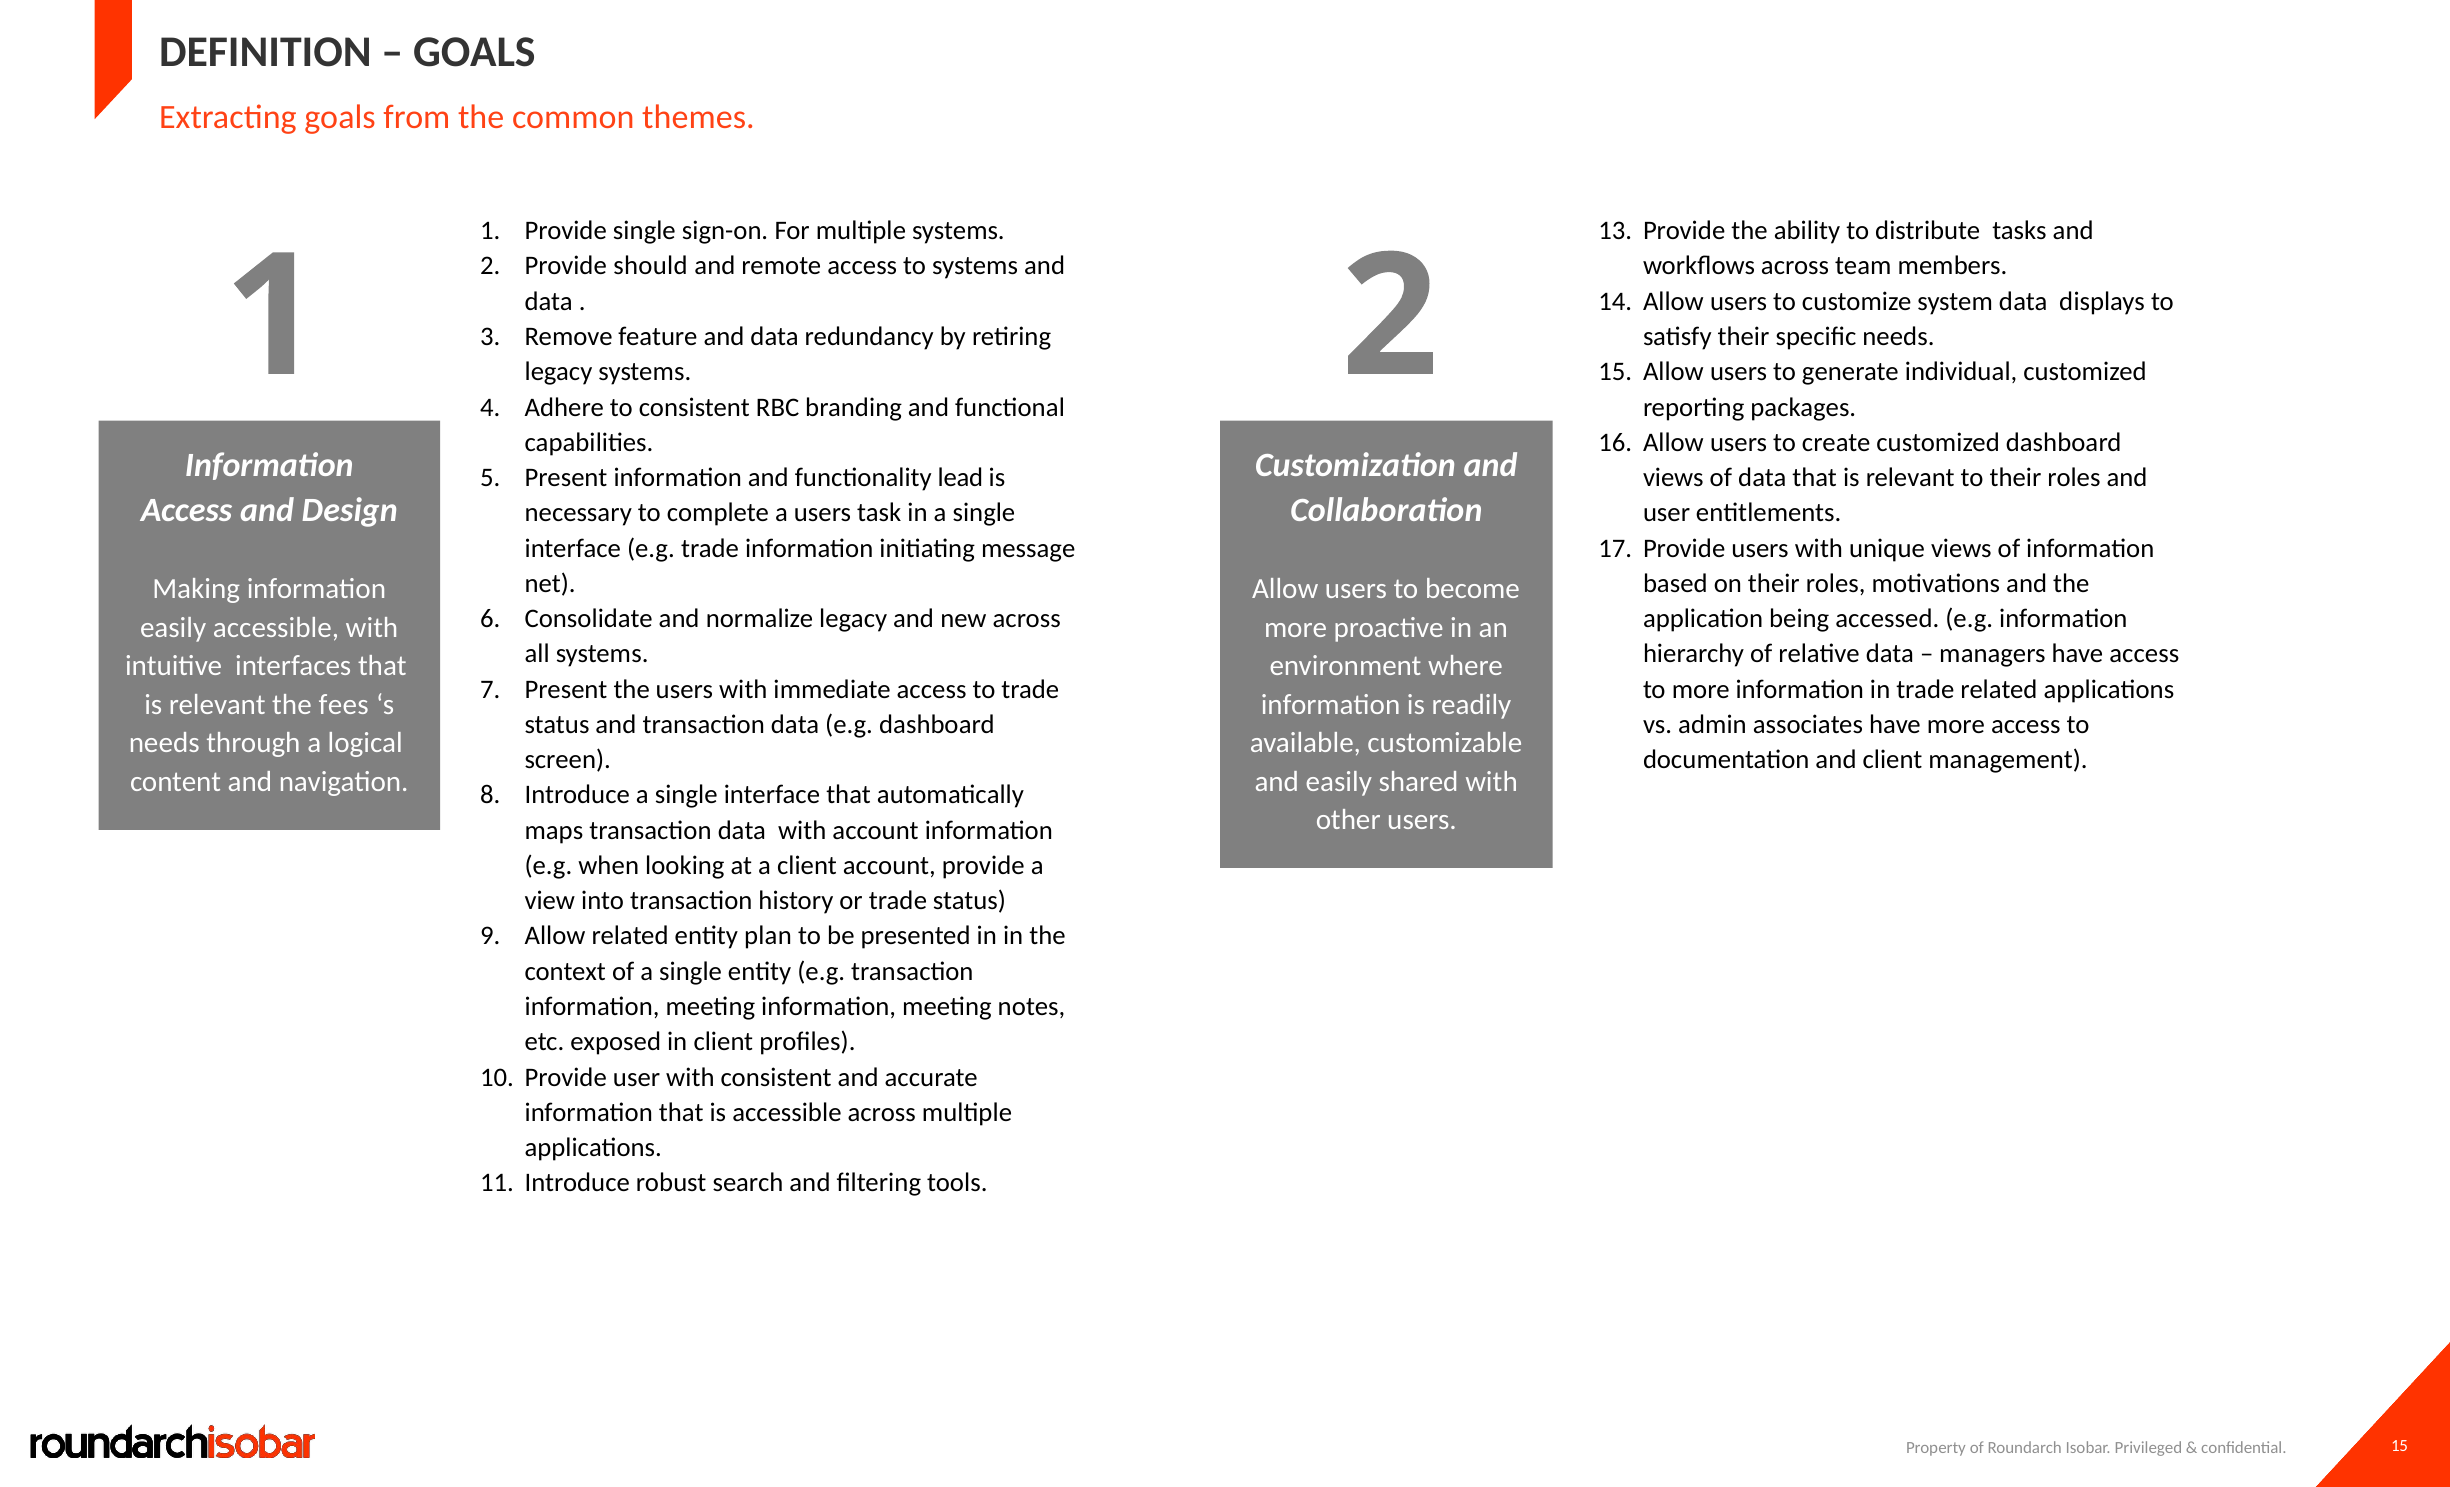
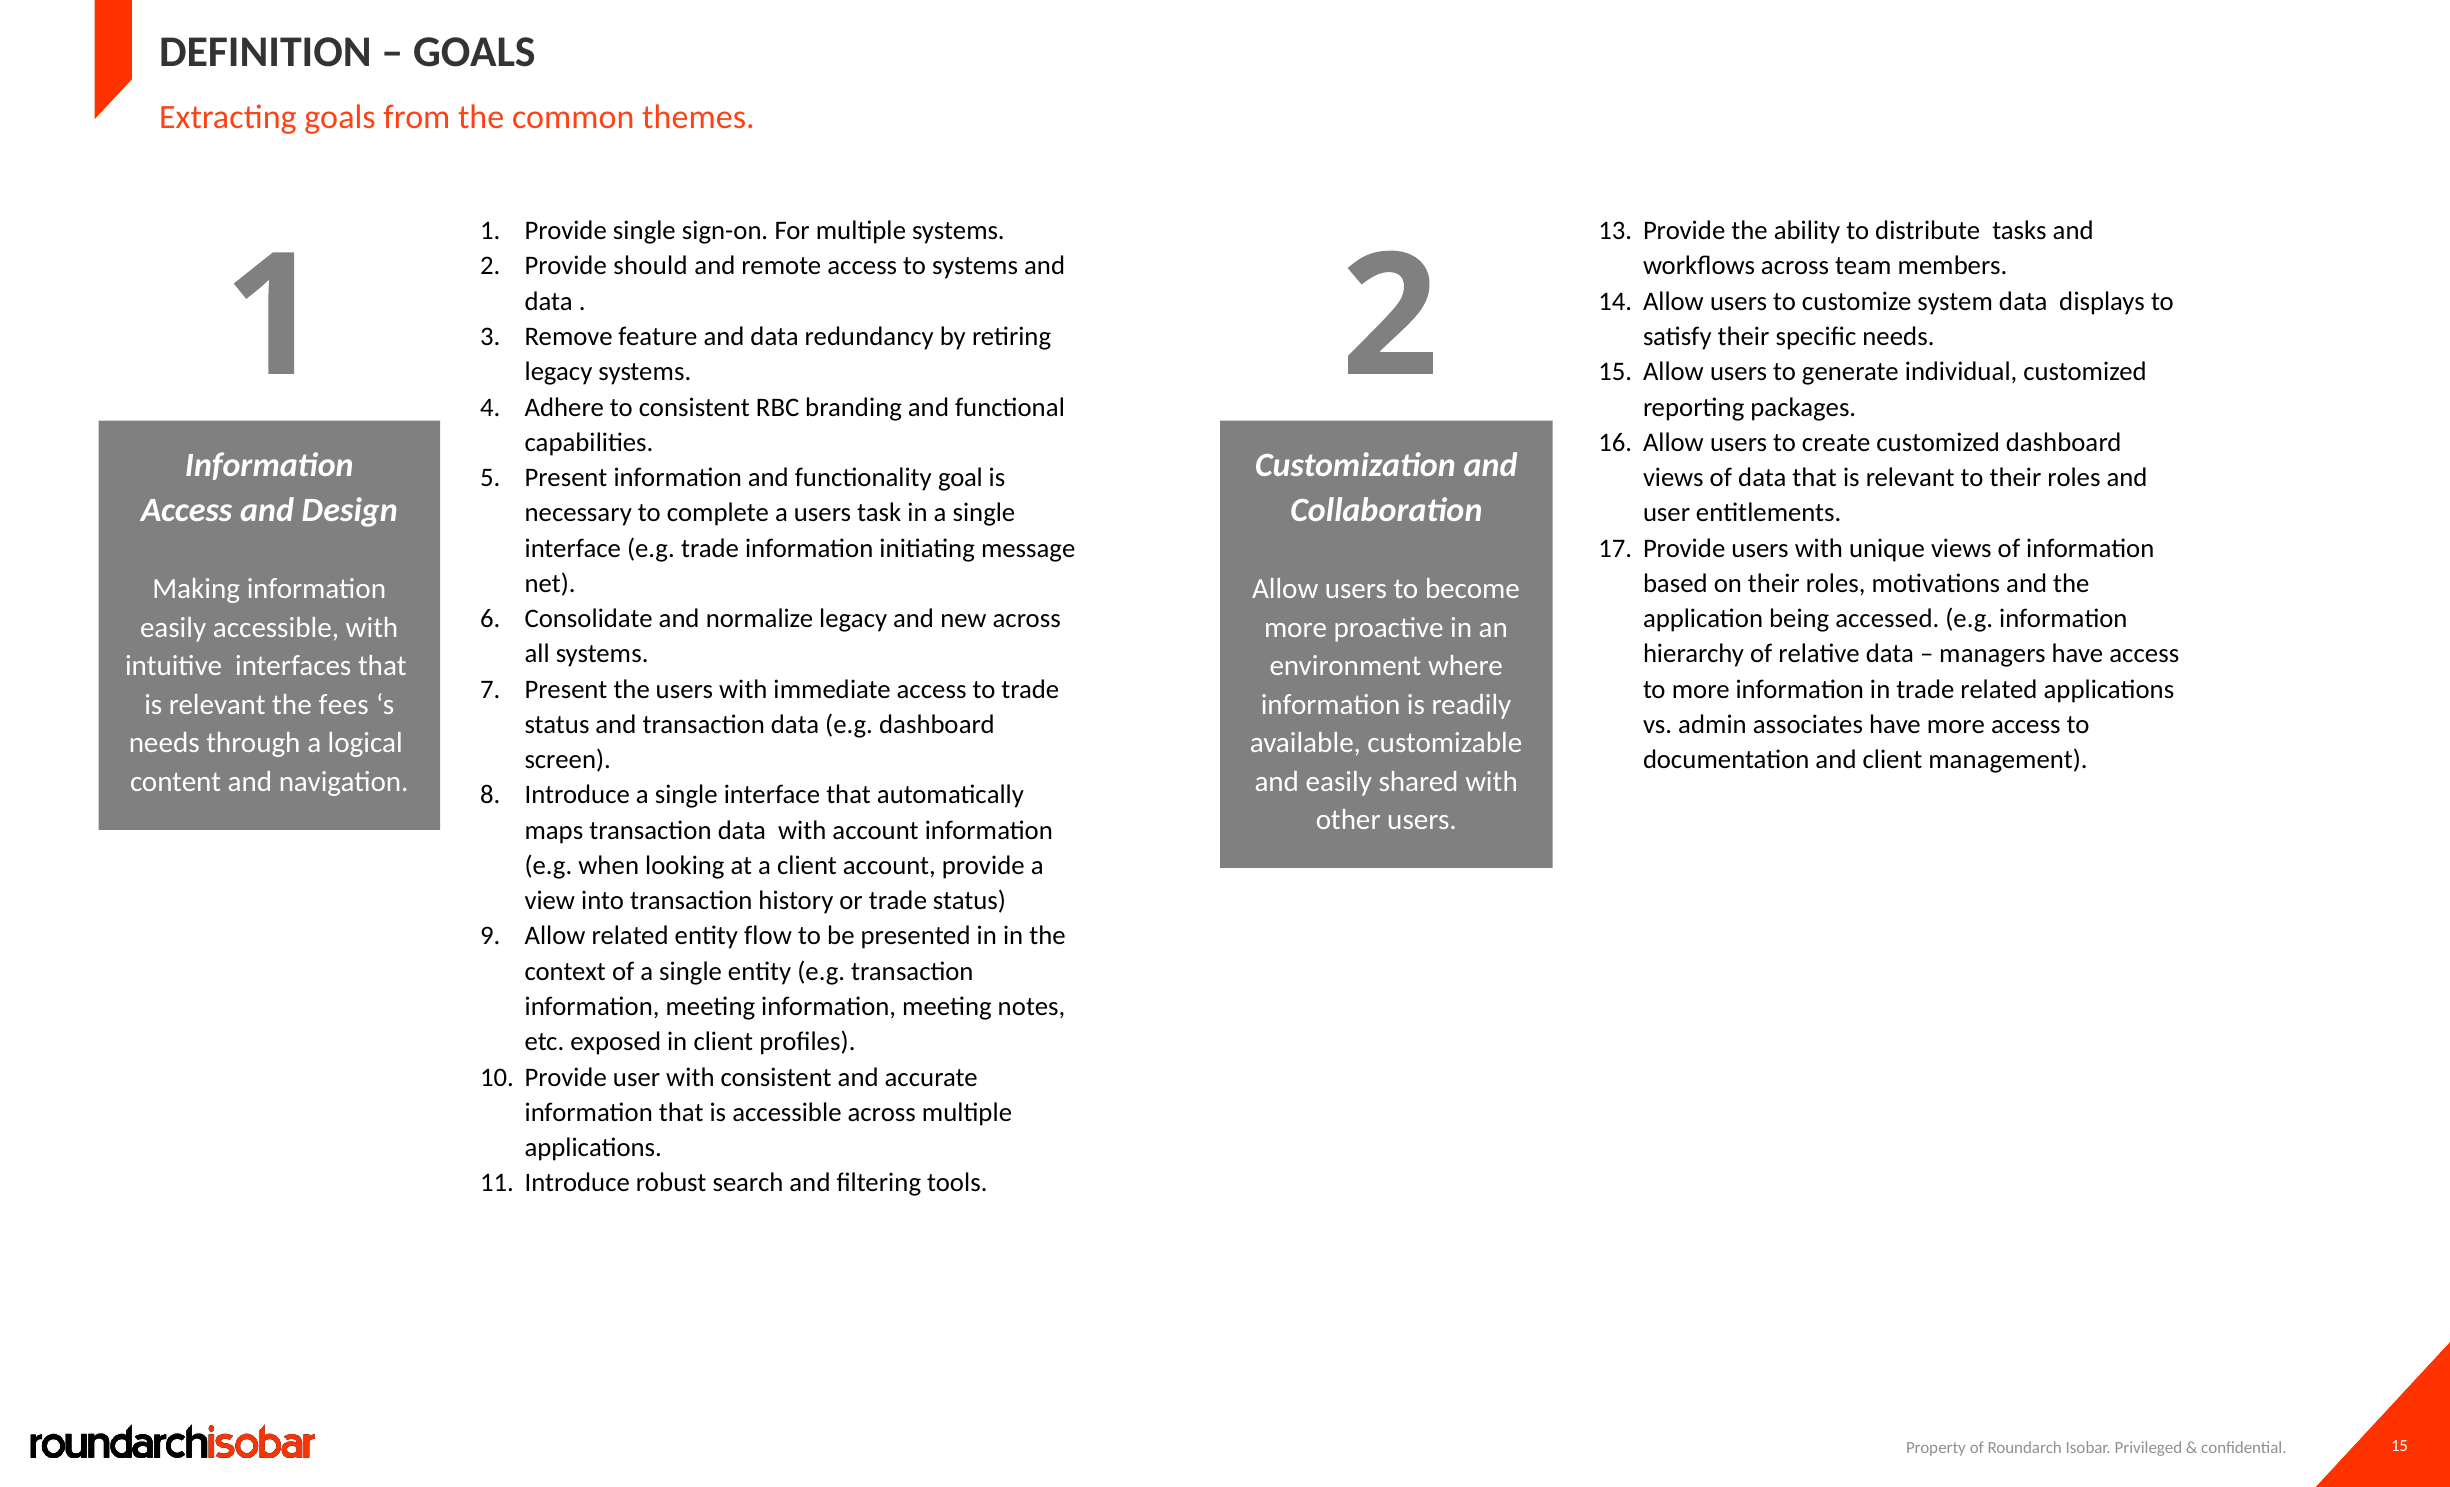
lead: lead -> goal
plan: plan -> flow
